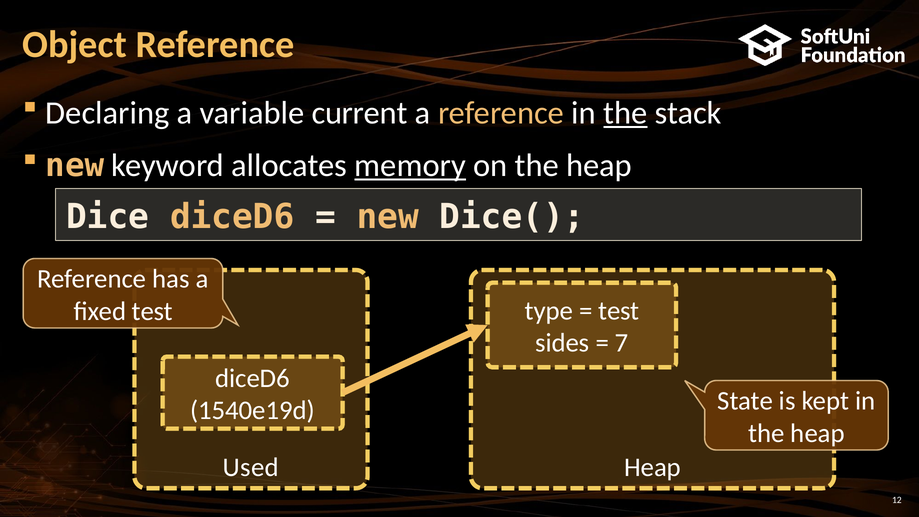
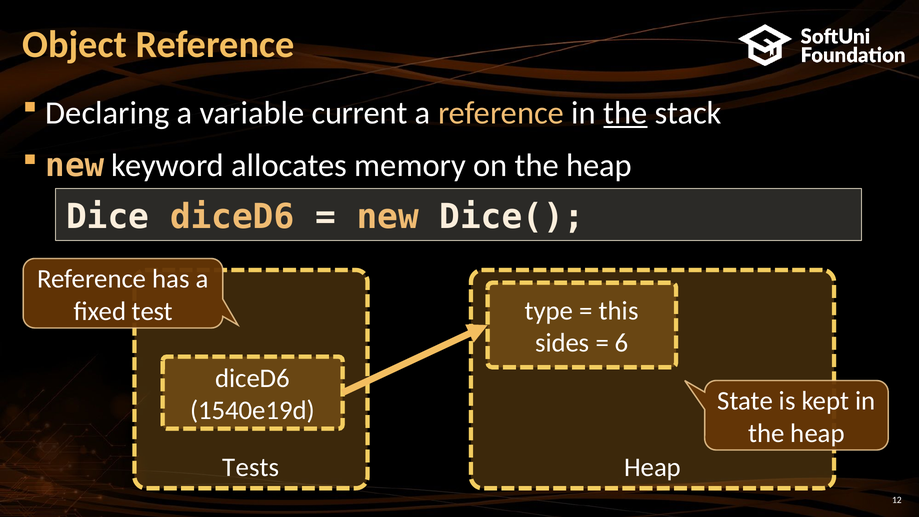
memory underline: present -> none
test at (619, 311): test -> this
7: 7 -> 6
Used: Used -> Tests
